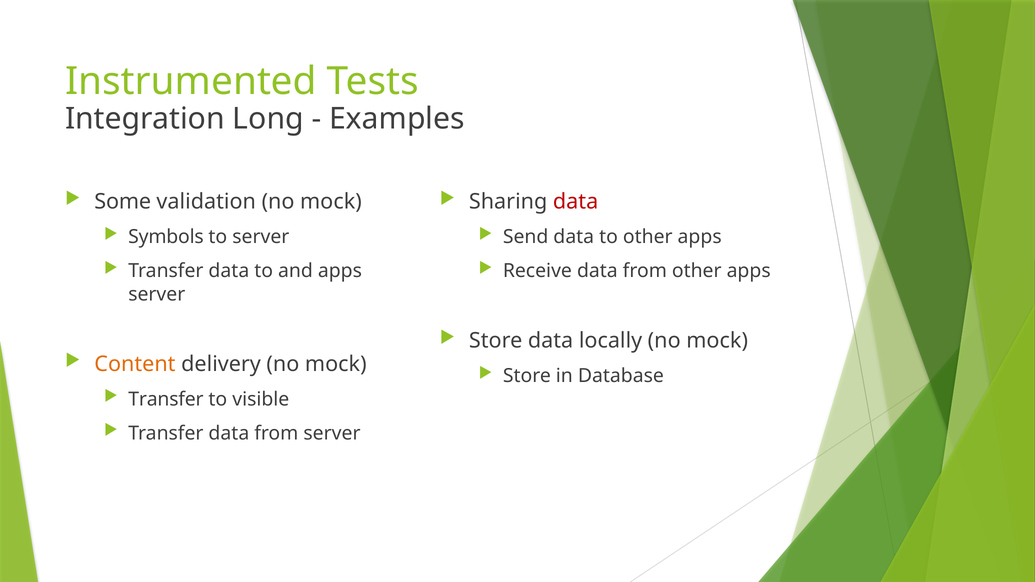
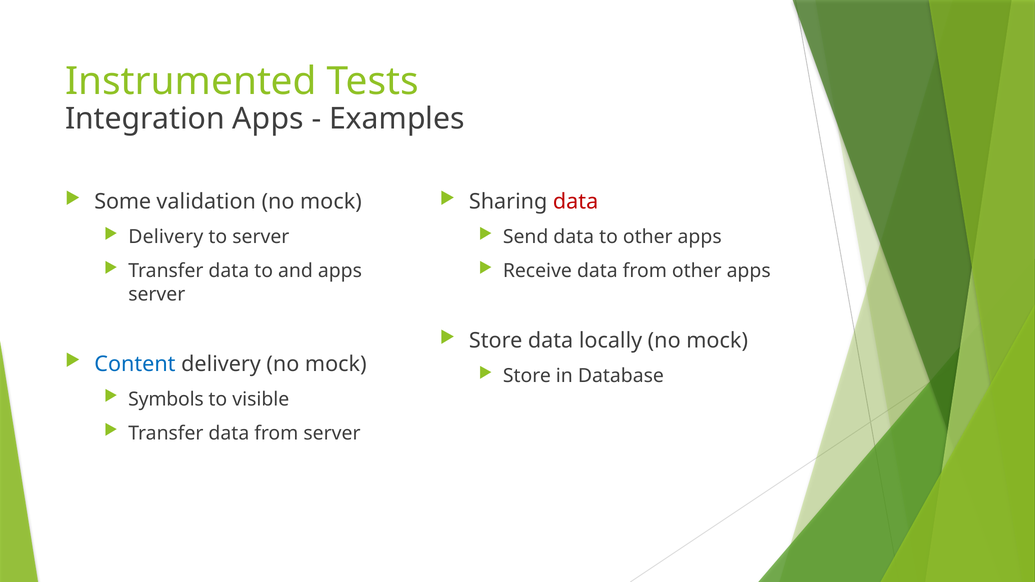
Integration Long: Long -> Apps
Symbols at (166, 237): Symbols -> Delivery
Content colour: orange -> blue
Transfer at (166, 399): Transfer -> Symbols
